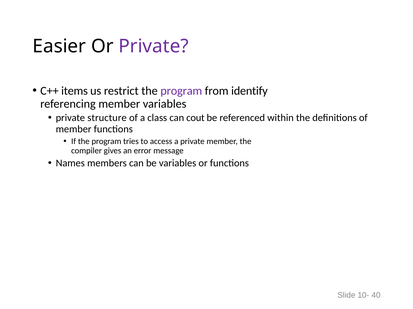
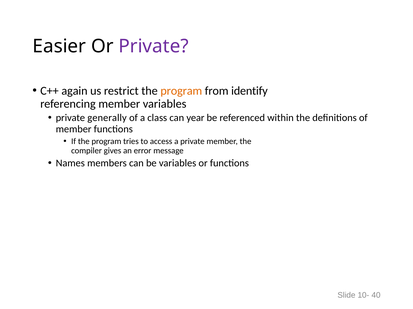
items: items -> again
program at (181, 91) colour: purple -> orange
structure: structure -> generally
cout: cout -> year
